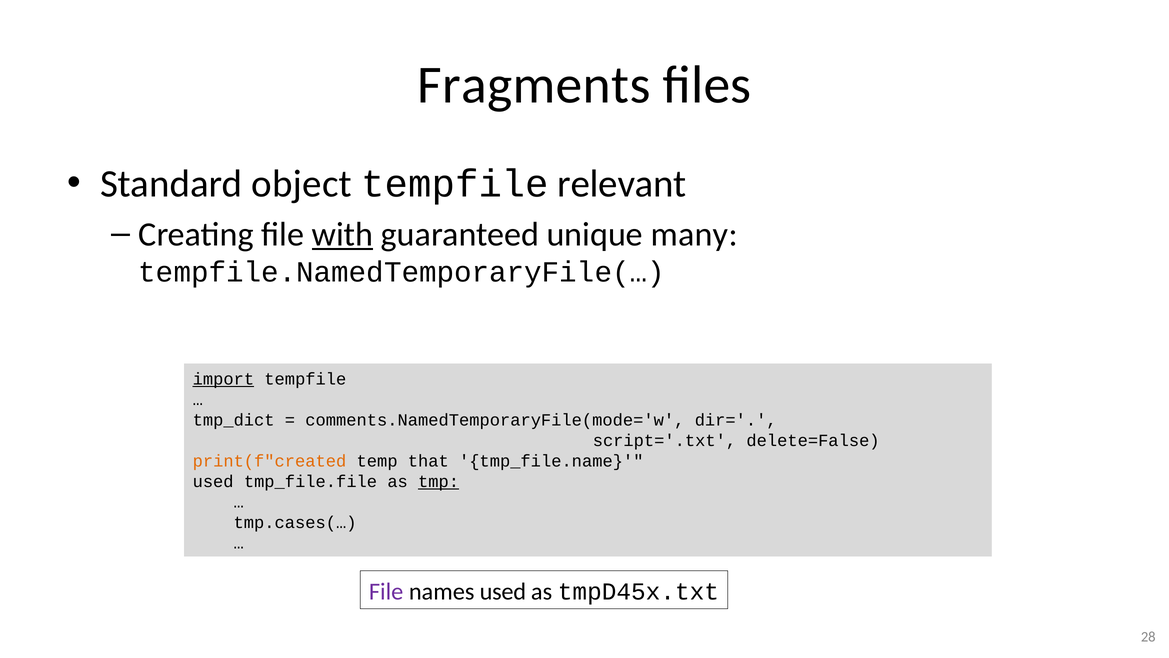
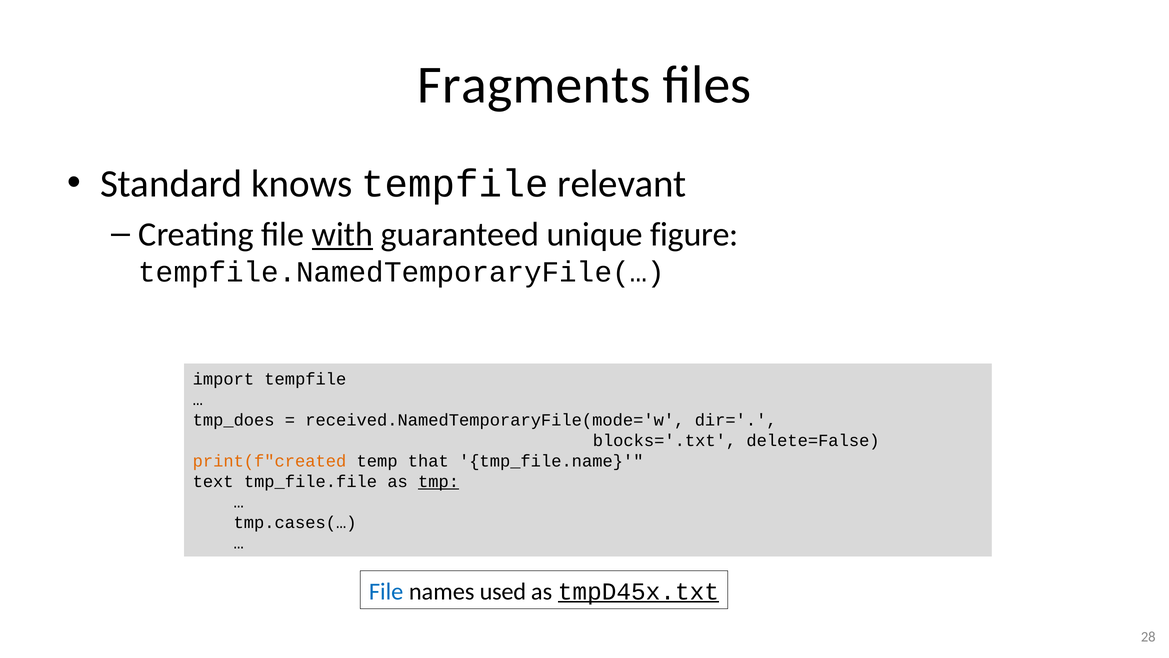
object: object -> knows
many: many -> figure
import underline: present -> none
tmp_dict: tmp_dict -> tmp_does
comments.NamedTemporaryFile(mode='w: comments.NamedTemporaryFile(mode='w -> received.NamedTemporaryFile(mode='w
script='.txt: script='.txt -> blocks='.txt
used at (213, 481): used -> text
File at (386, 591) colour: purple -> blue
tmpD45x.txt underline: none -> present
